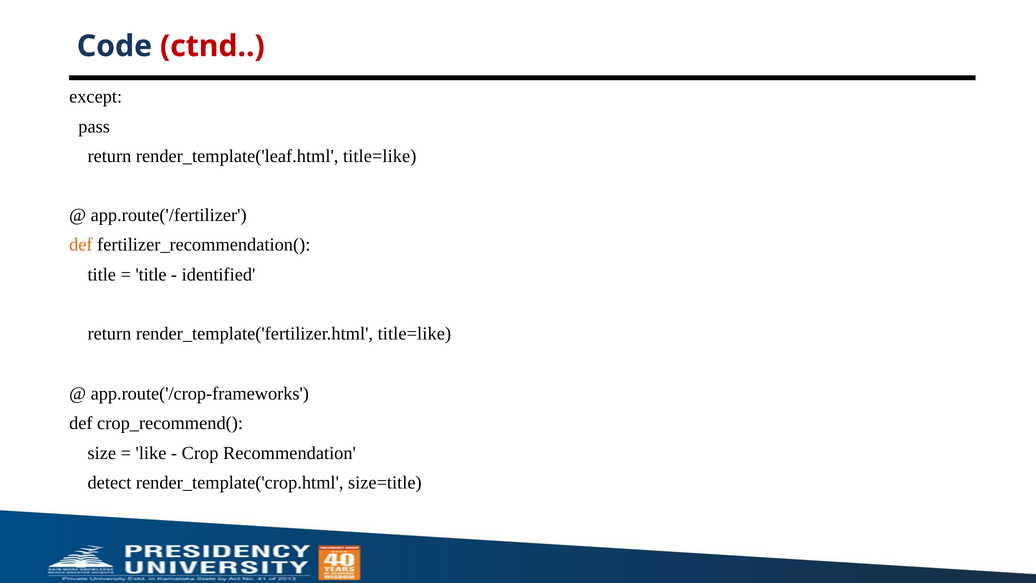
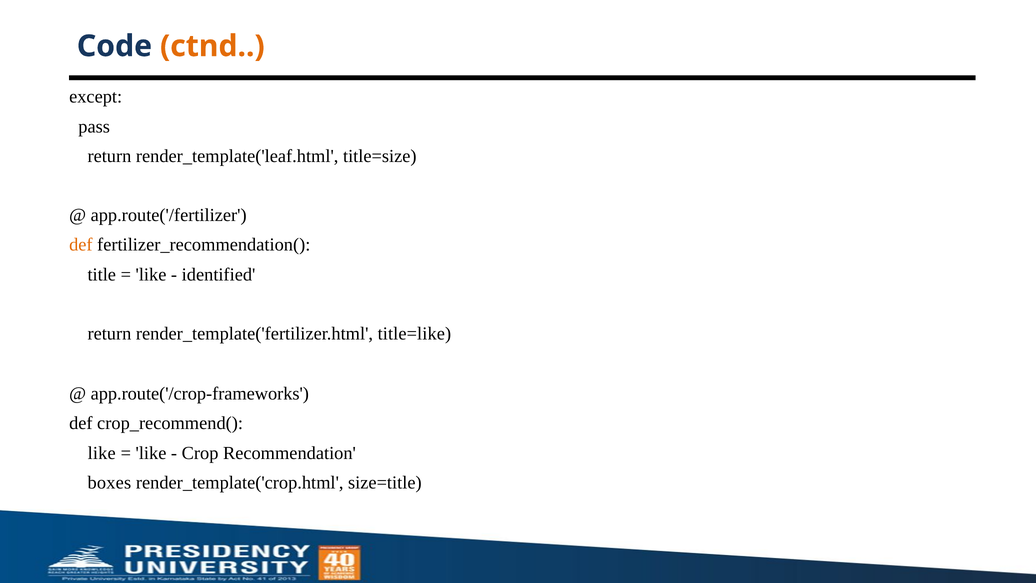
ctnd colour: red -> orange
render_template('leaf.html title=like: title=like -> title=size
title at (151, 274): title -> like
size at (102, 453): size -> like
detect: detect -> boxes
